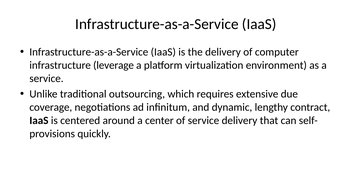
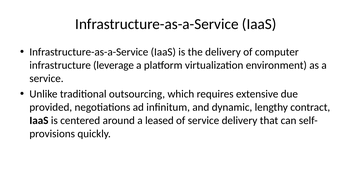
coverage: coverage -> provided
center: center -> leased
